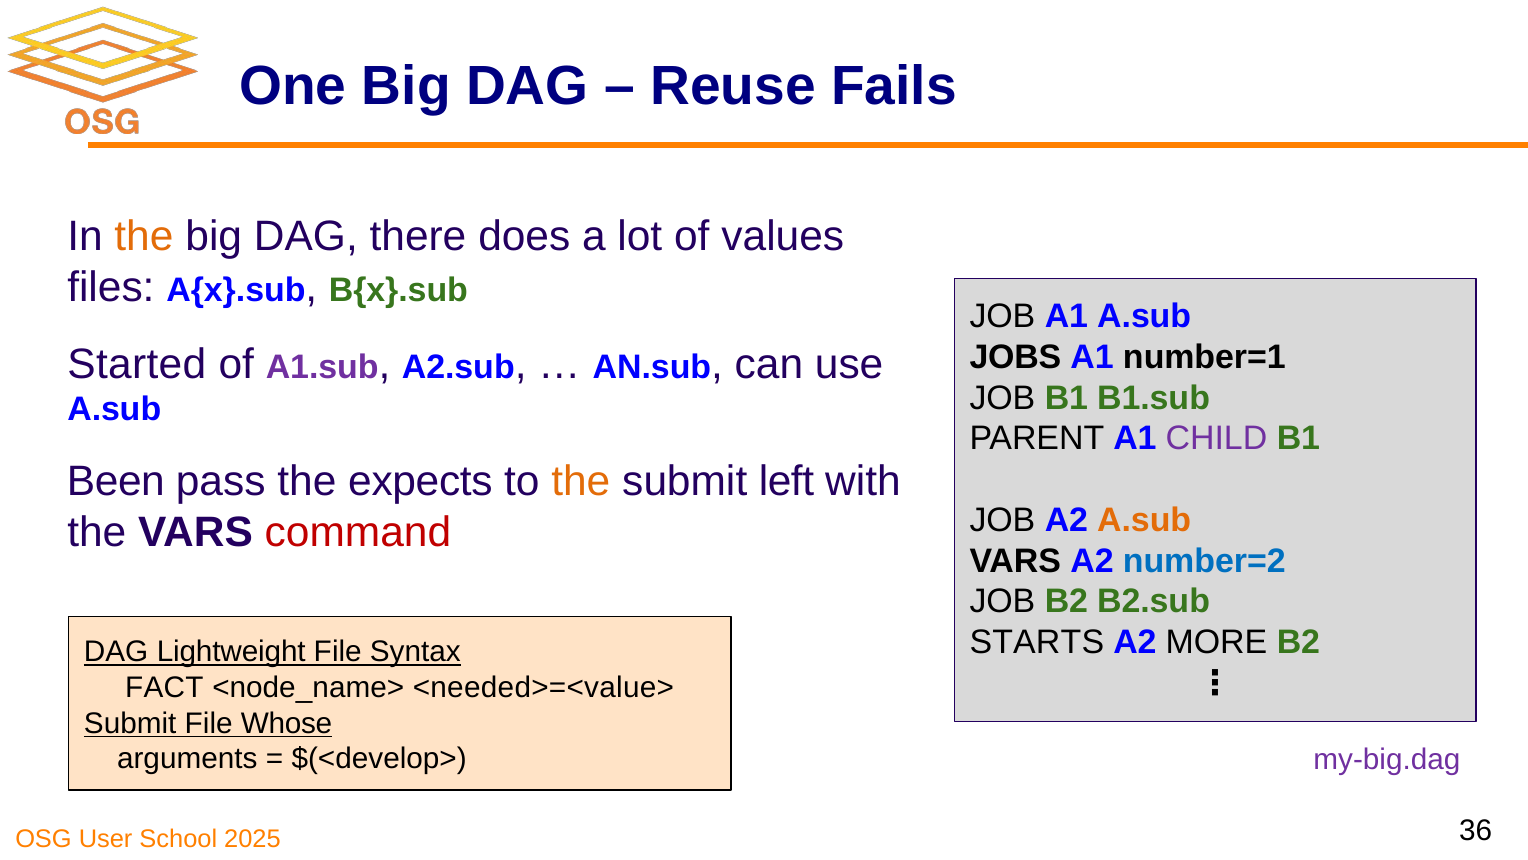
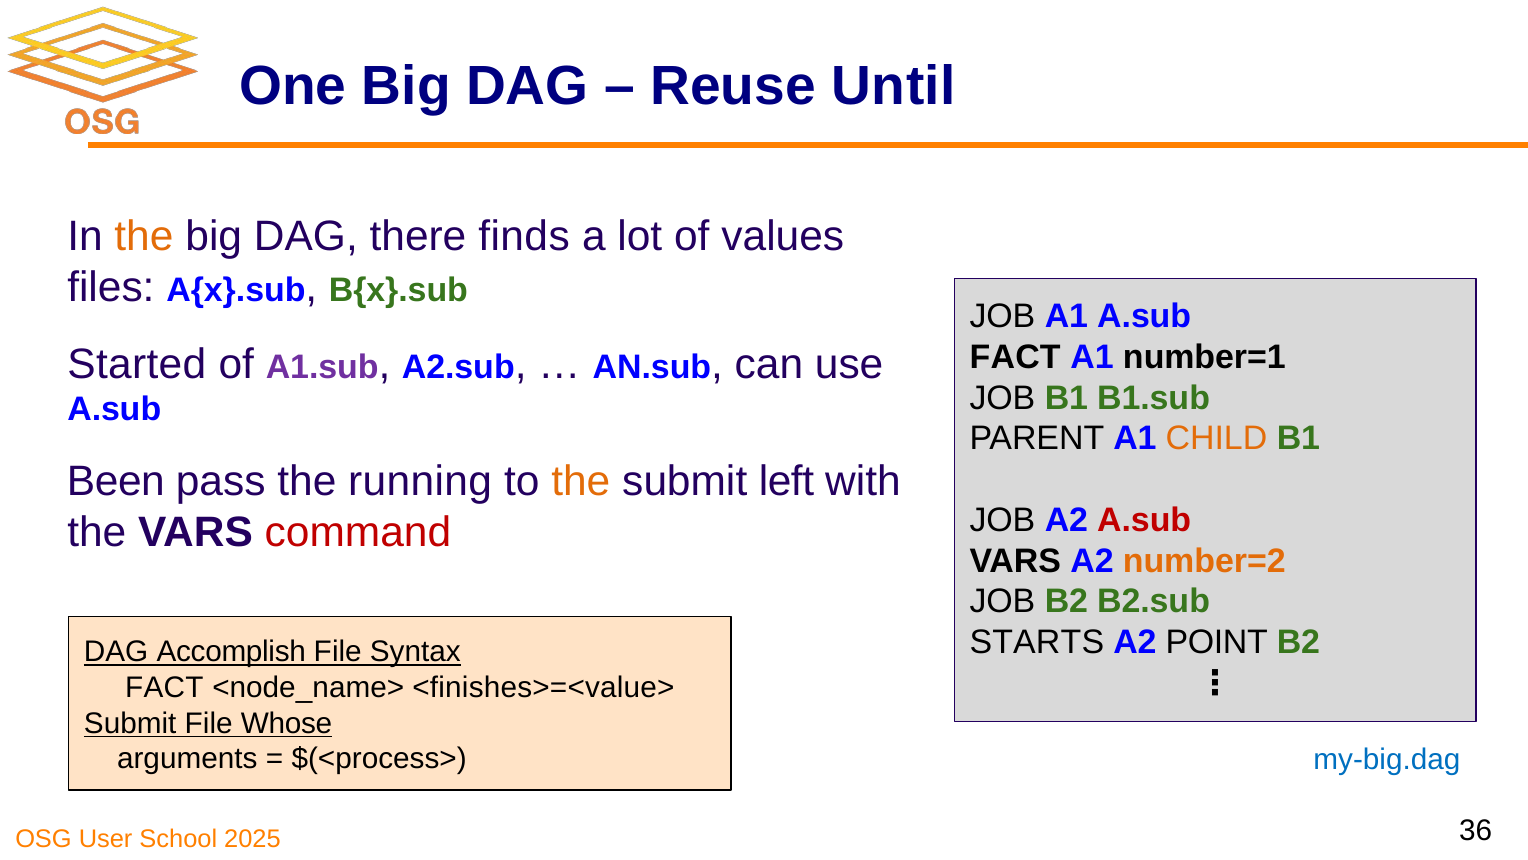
Fails: Fails -> Until
does: does -> finds
JOBS at (1015, 357): JOBS -> FACT
CHILD colour: purple -> orange
expects: expects -> running
A.sub at (1144, 520) colour: orange -> red
number=2 colour: blue -> orange
MORE: MORE -> POINT
Lightweight: Lightweight -> Accomplish
<needed>=<value>: <needed>=<value> -> <finishes>=<value>
$(<develop>: $(<develop> -> $(<process>
my-big.dag colour: purple -> blue
